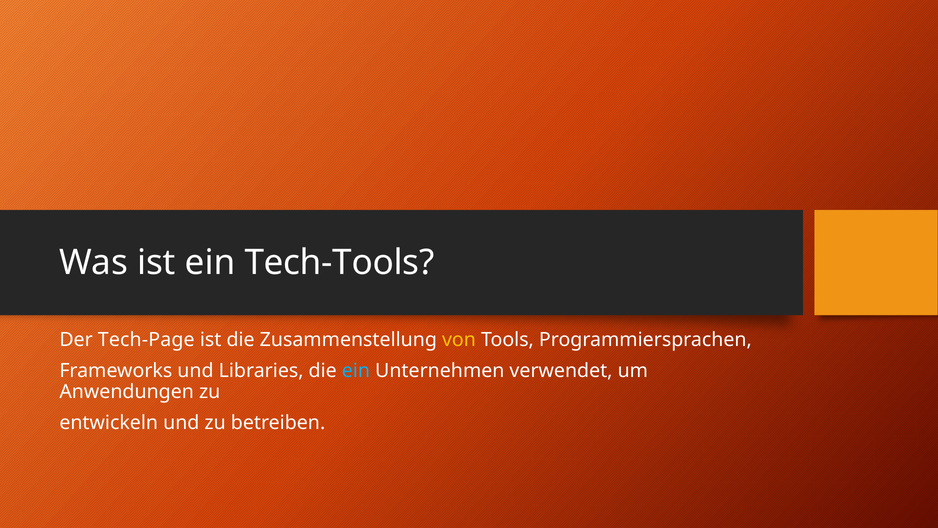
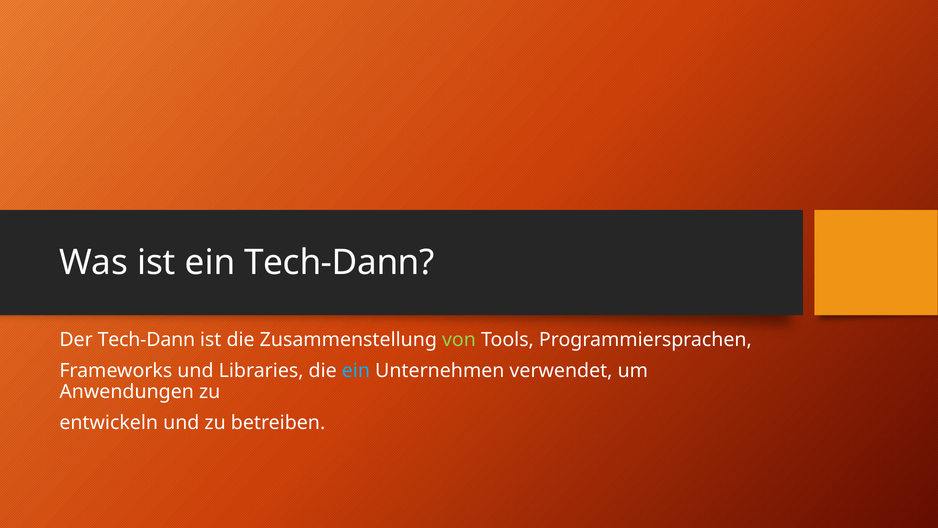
ein Tech-Tools: Tech-Tools -> Tech-Dann
Der Tech-Page: Tech-Page -> Tech-Dann
von colour: yellow -> light green
